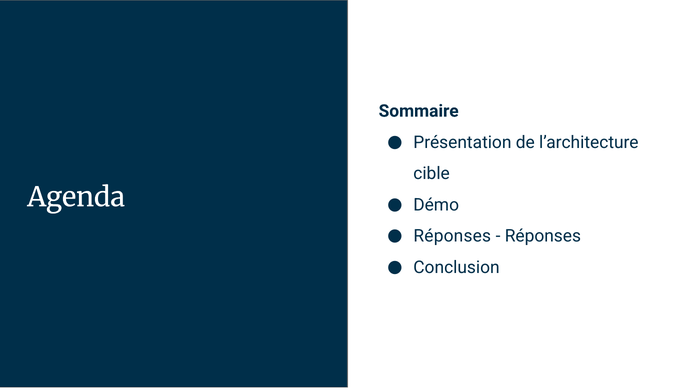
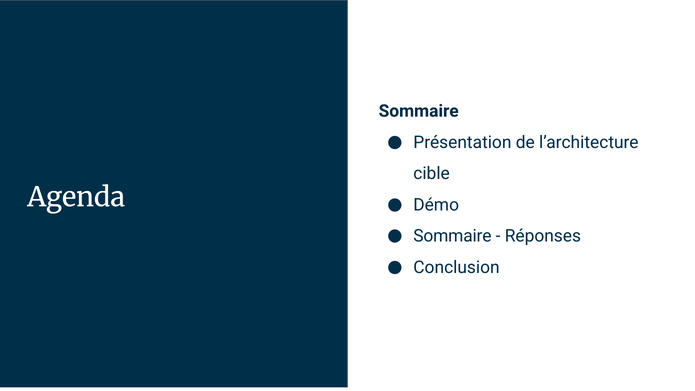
Réponses at (452, 236): Réponses -> Sommaire
